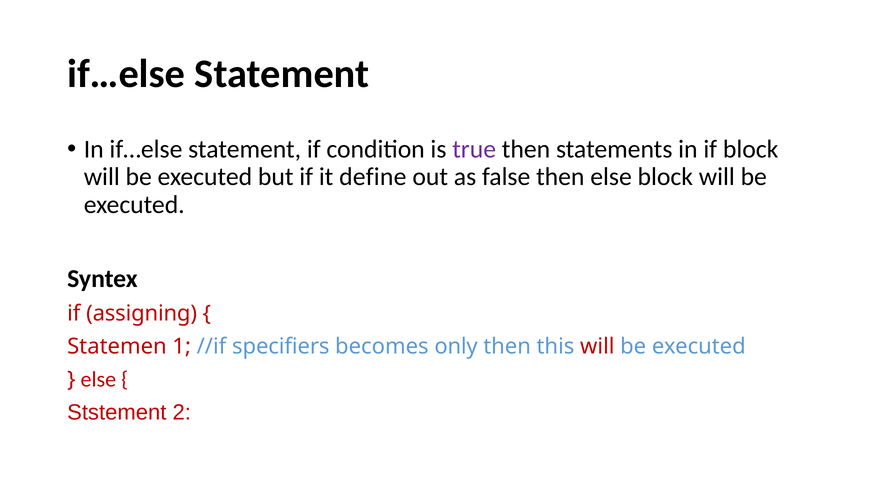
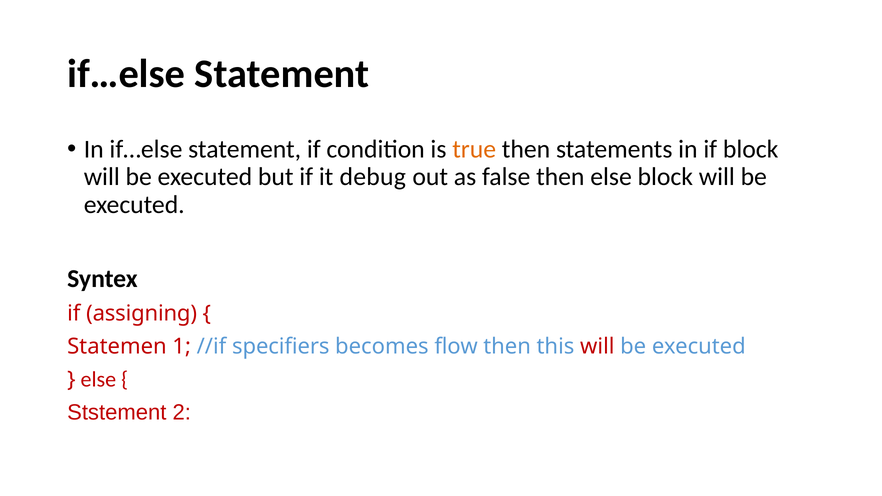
true colour: purple -> orange
define: define -> debug
only: only -> flow
